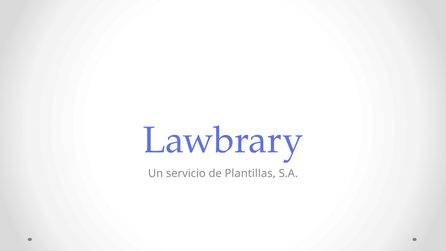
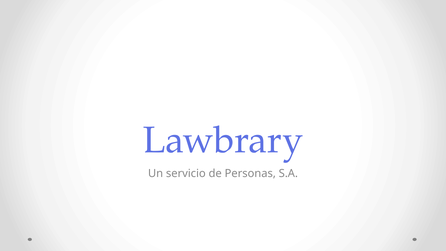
Plantillas: Plantillas -> Personas
